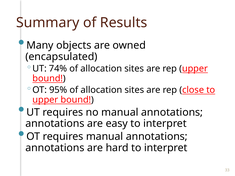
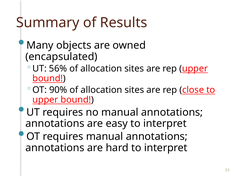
74%: 74% -> 56%
95%: 95% -> 90%
